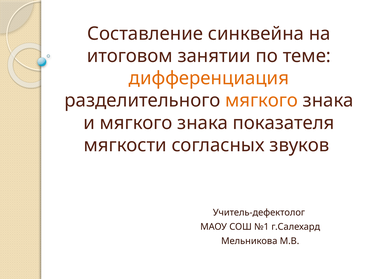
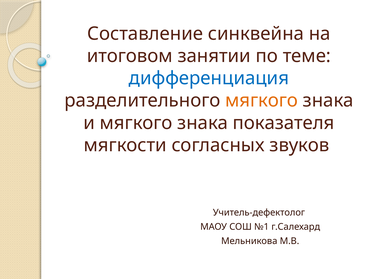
дифференциация colour: orange -> blue
